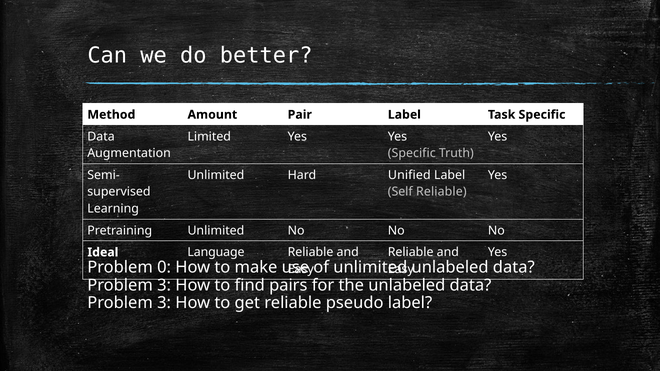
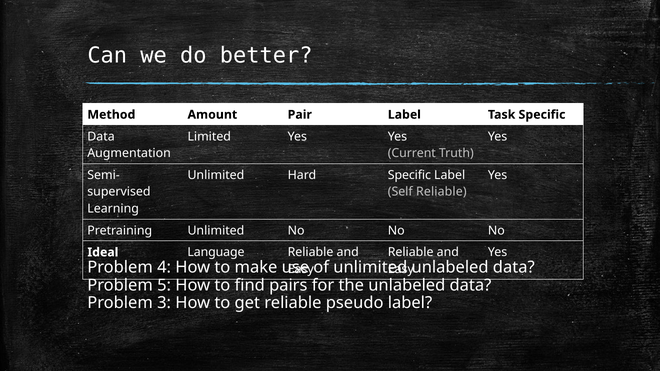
Specific at (412, 153): Specific -> Current
Hard Unified: Unified -> Specific
0: 0 -> 4
3 at (164, 285): 3 -> 5
